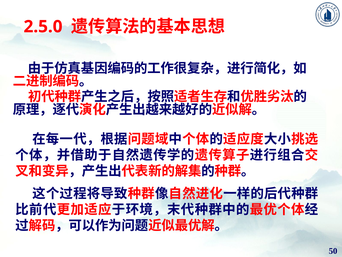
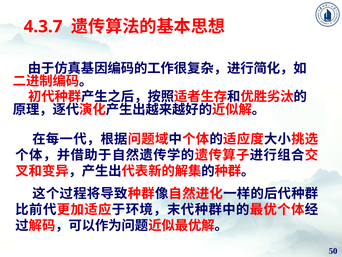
2.5.0: 2.5.0 -> 4.3.7
